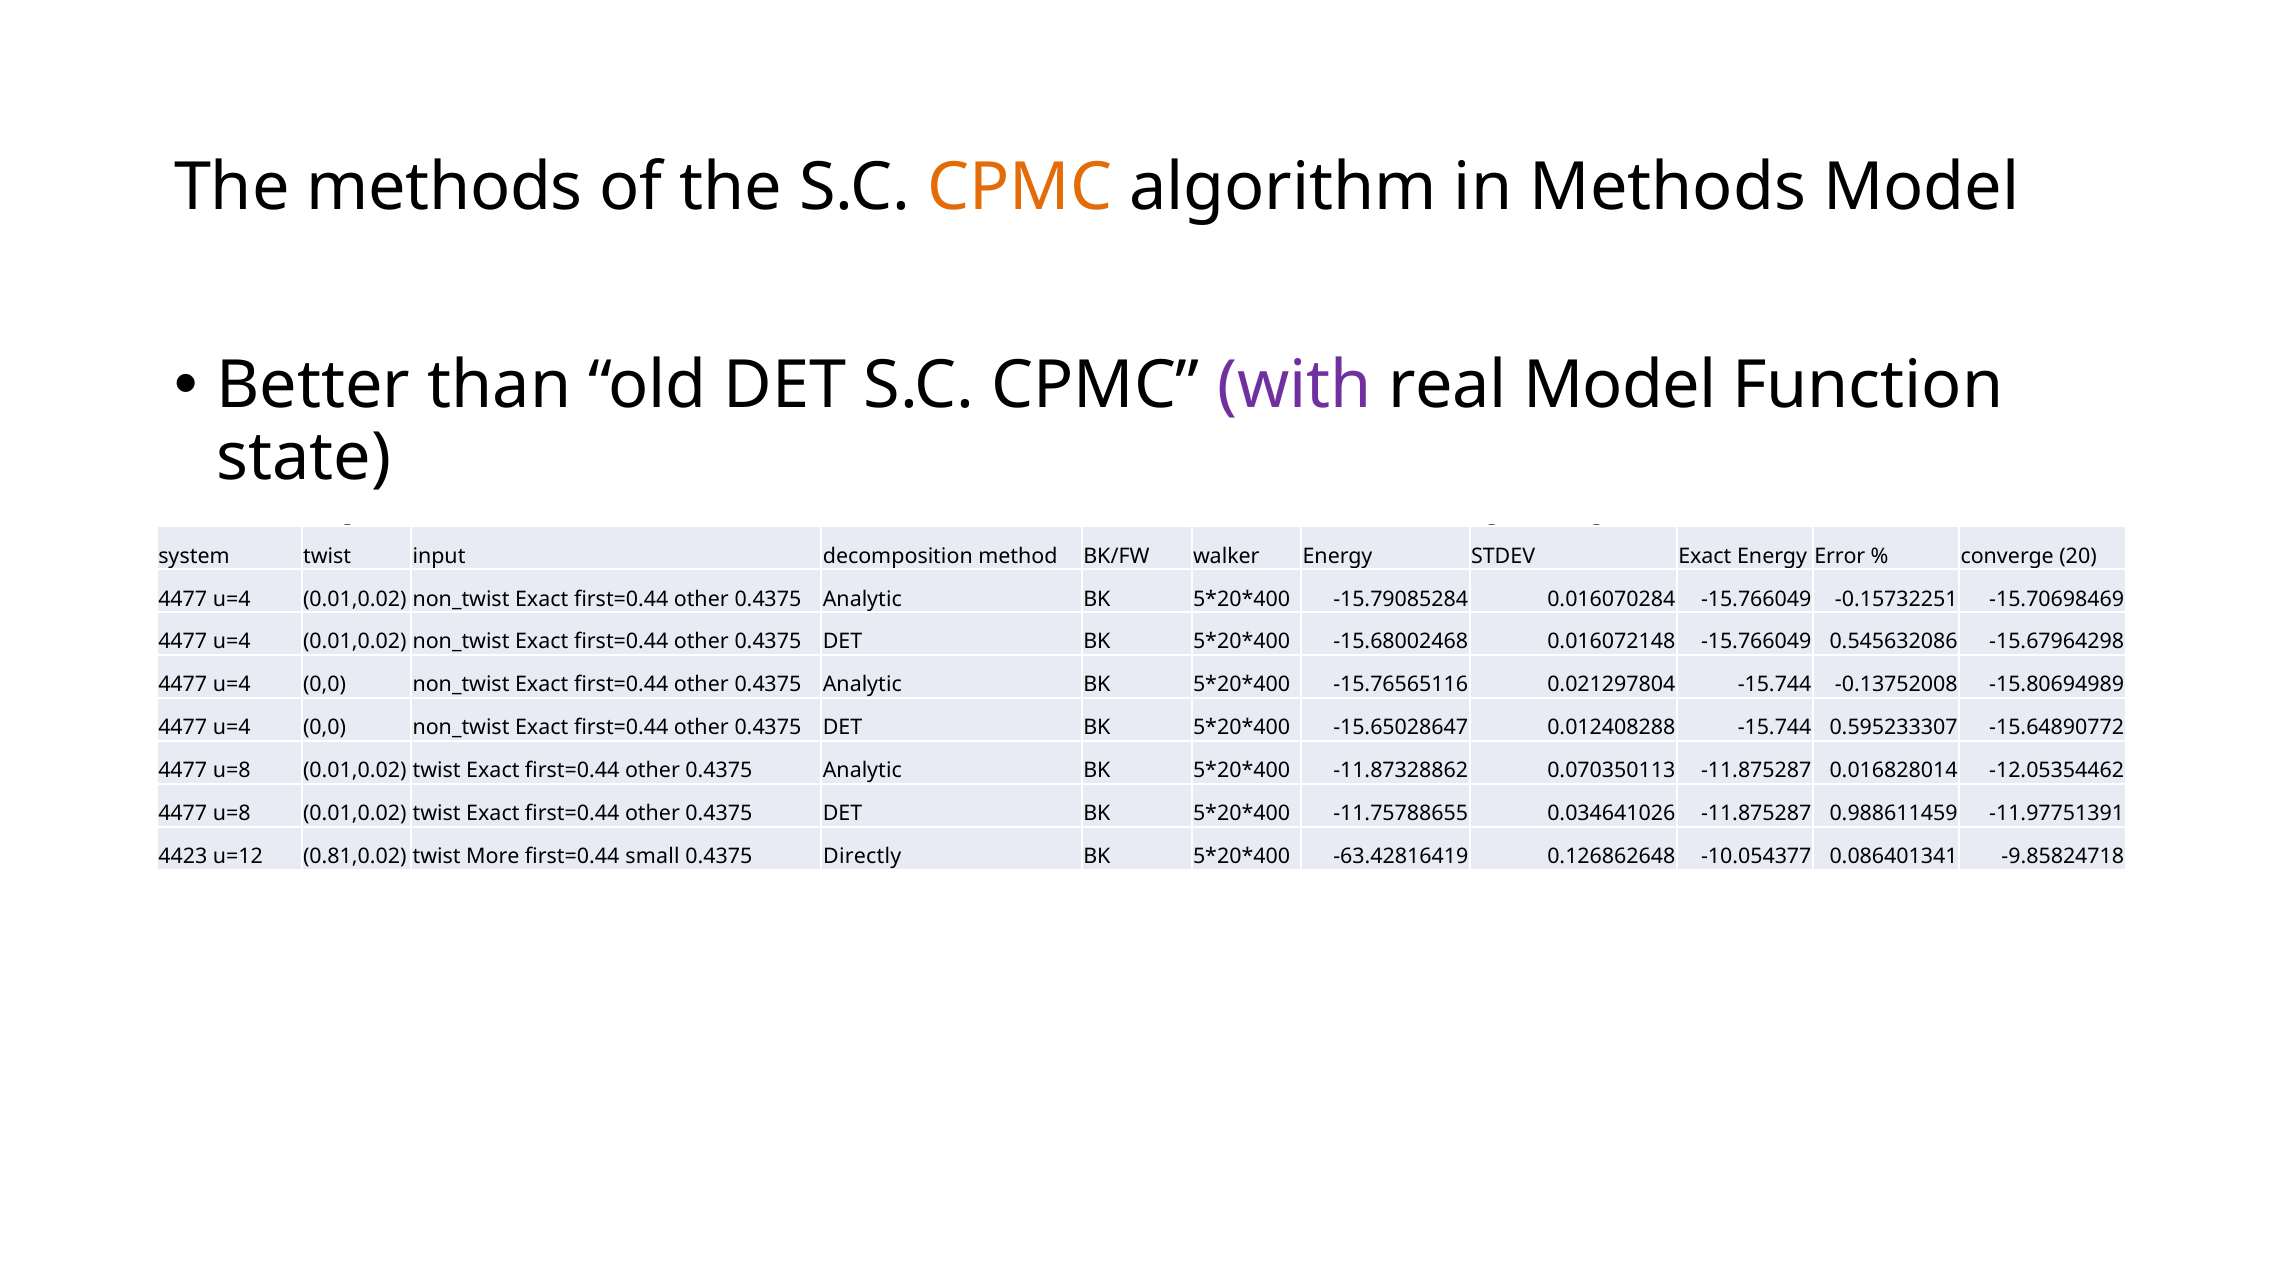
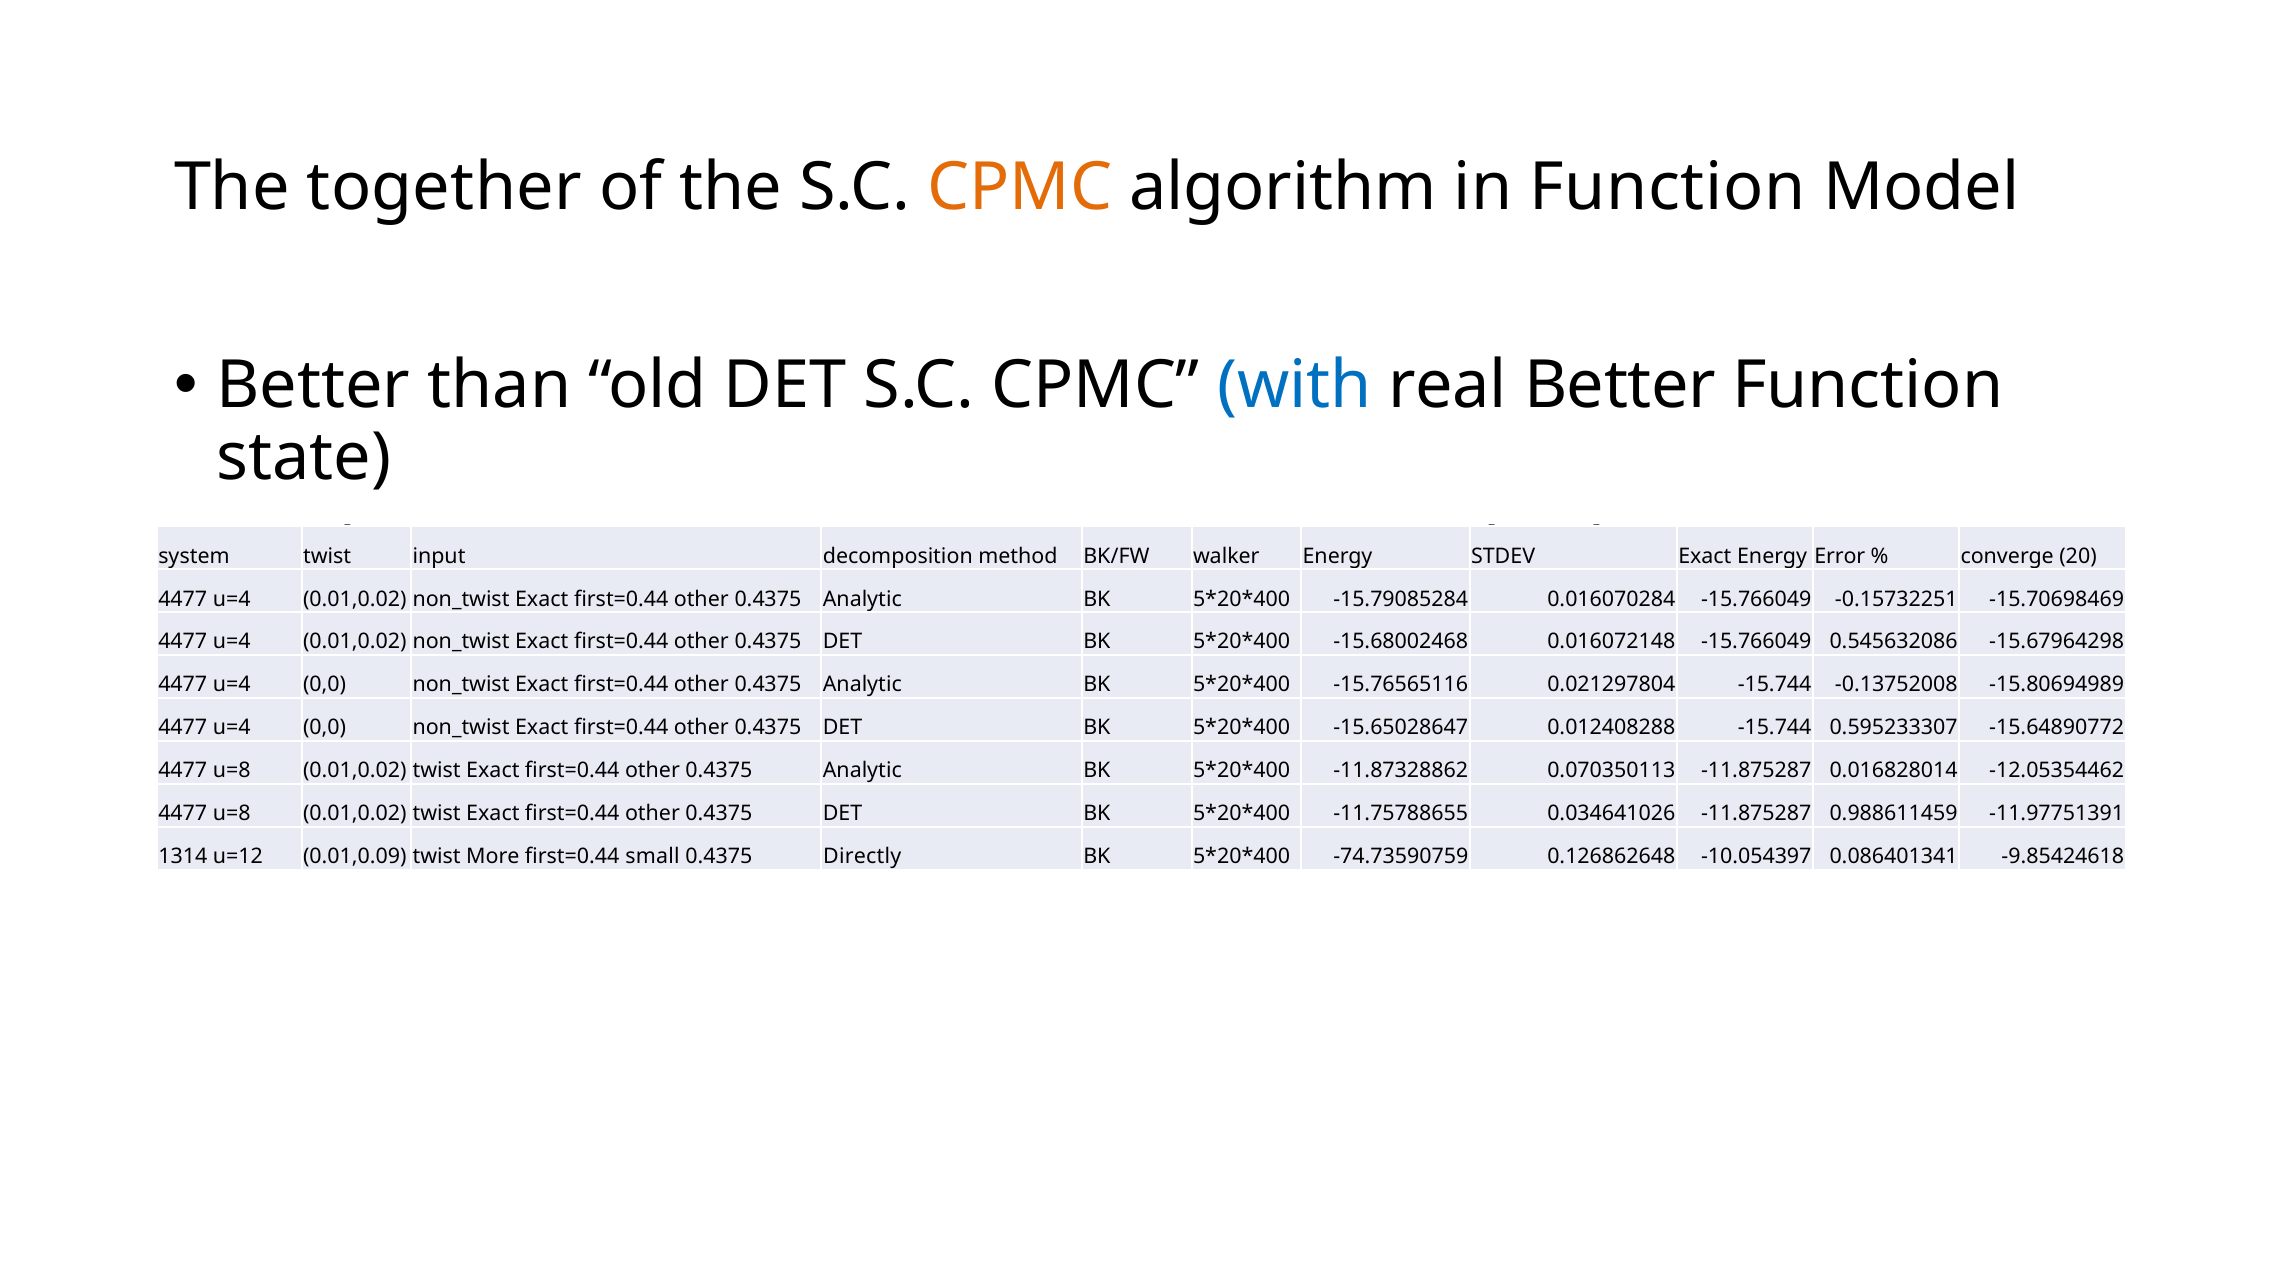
The methods: methods -> together
in Methods: Methods -> Function
with colour: purple -> blue
real Model: Model -> Better
4423: 4423 -> 1314
0.81,0.02: 0.81,0.02 -> 0.01,0.09
-63.42816419: -63.42816419 -> -74.73590759
-10.054377: -10.054377 -> -10.054397
-9.85824718: -9.85824718 -> -9.85424618
